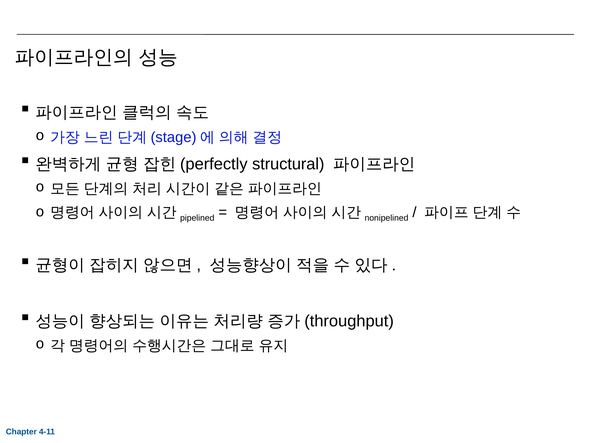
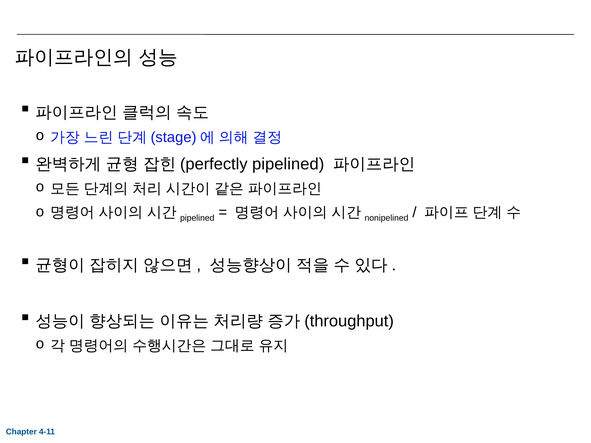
structural at (288, 164): structural -> pipelined
